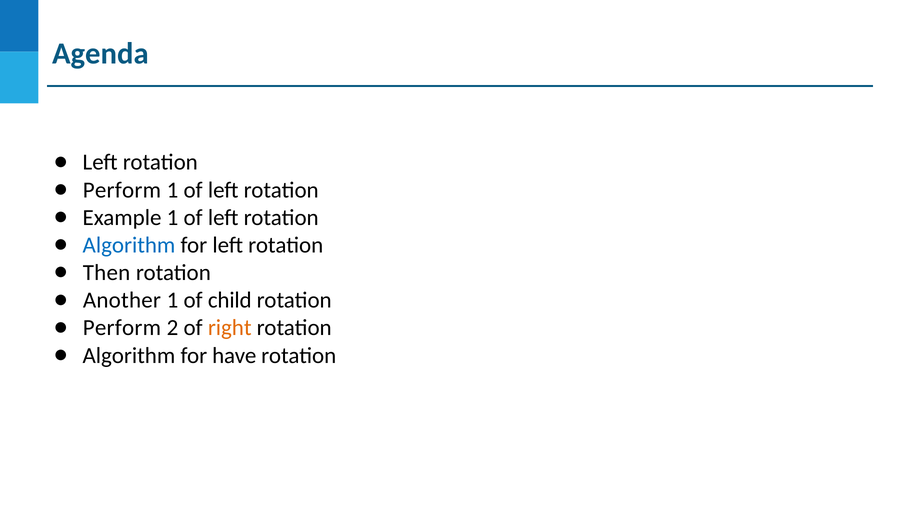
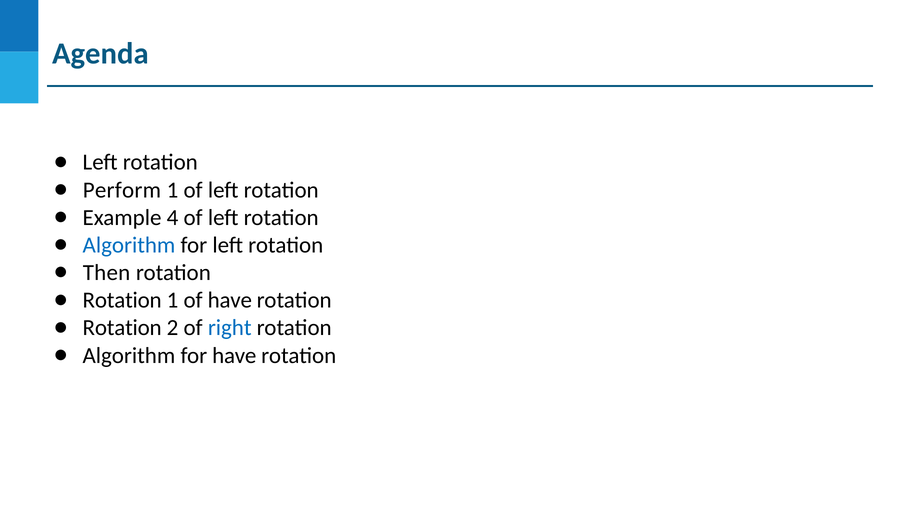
Example 1: 1 -> 4
Another at (122, 301): Another -> Rotation
of child: child -> have
Perform at (122, 328): Perform -> Rotation
right colour: orange -> blue
